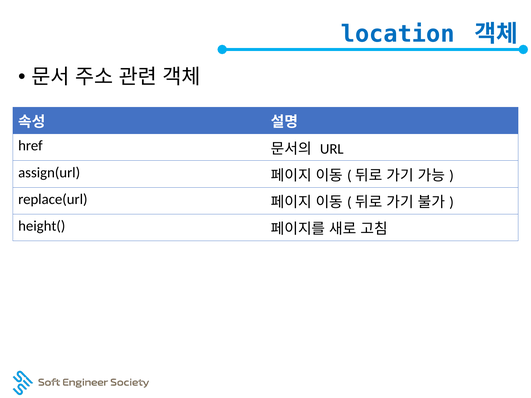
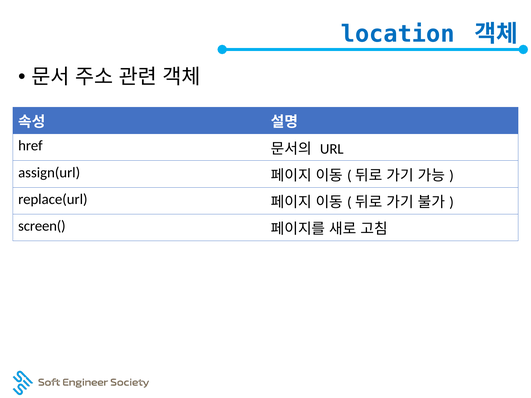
height(: height( -> screen(
